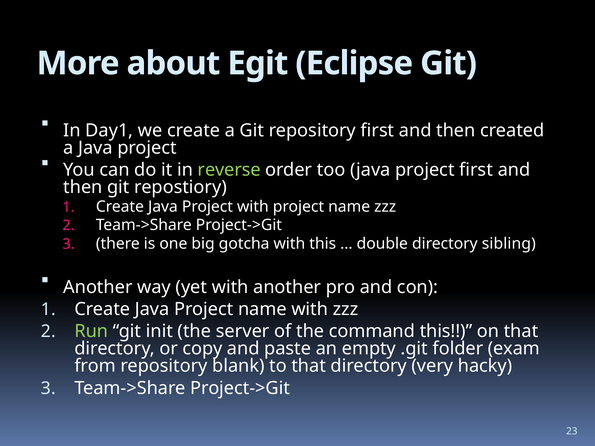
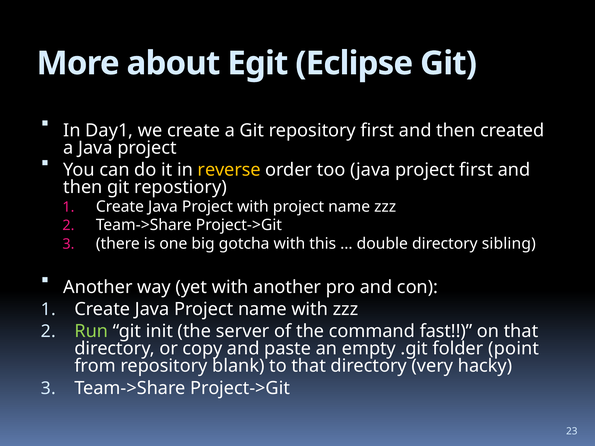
reverse colour: light green -> yellow
command this: this -> fast
exam: exam -> point
